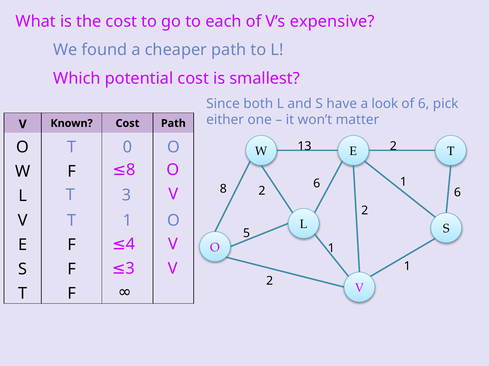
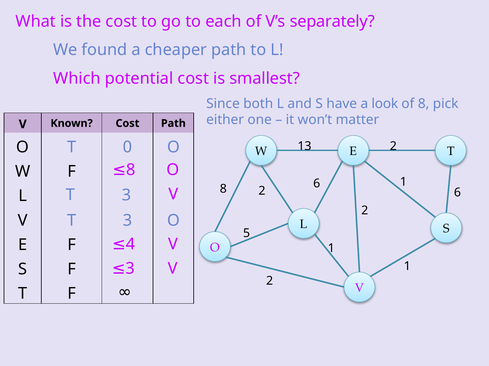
expensive: expensive -> separately
of 6: 6 -> 8
T 1: 1 -> 3
